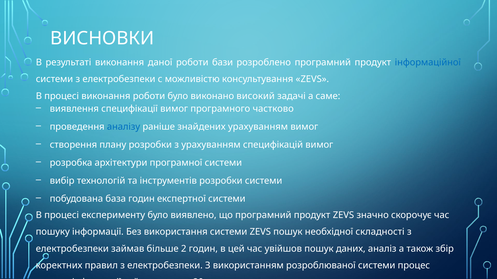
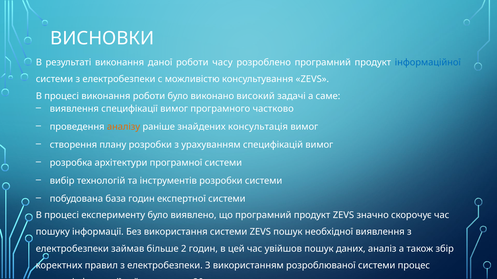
бази: бази -> часу
аналізу colour: blue -> orange
знайдених урахуванням: урахуванням -> консультація
необхідної складності: складності -> виявлення
